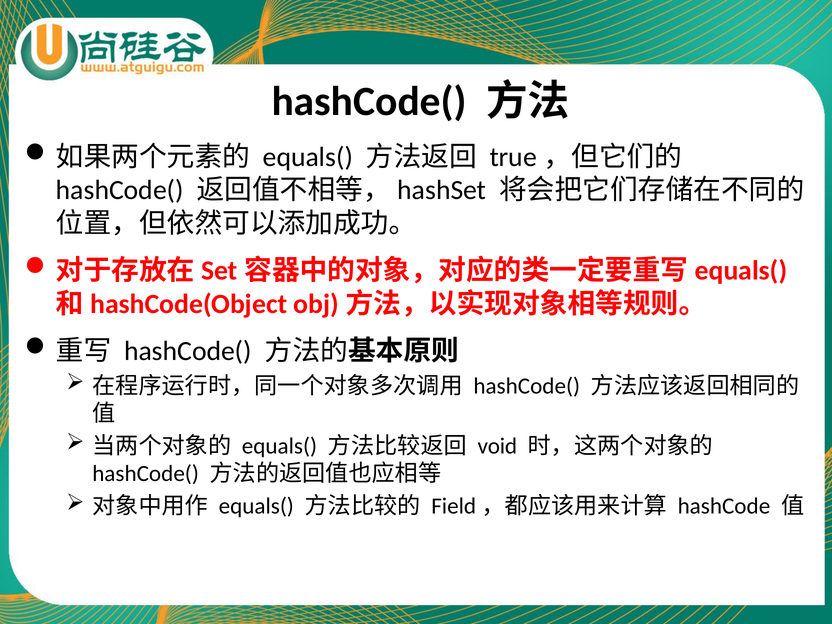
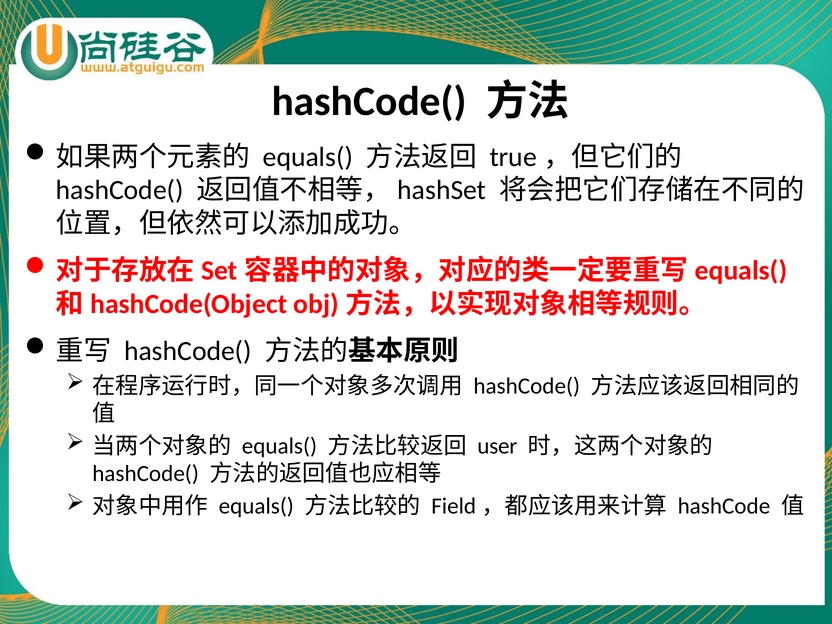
void: void -> user
